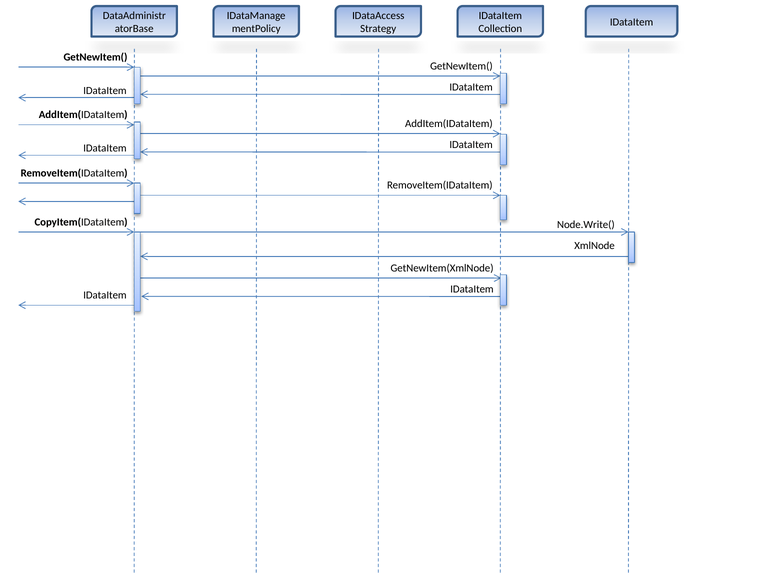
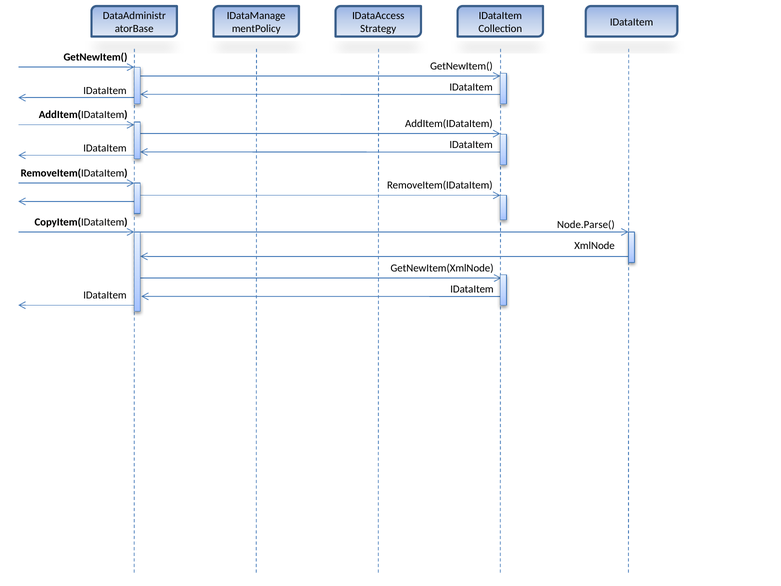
Node.Write(: Node.Write( -> Node.Parse(
